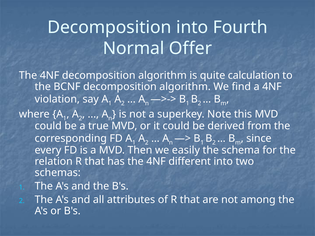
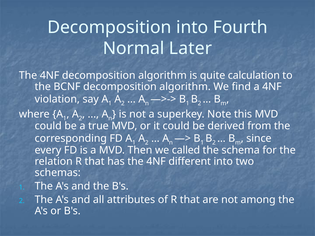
Offer: Offer -> Later
easily: easily -> called
